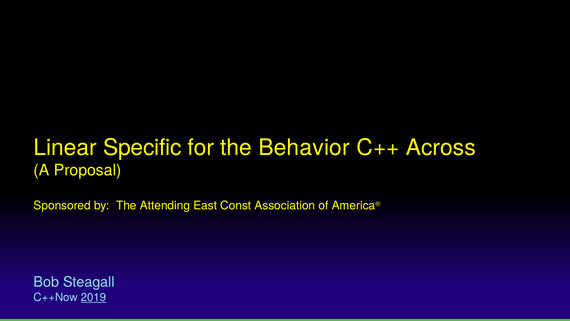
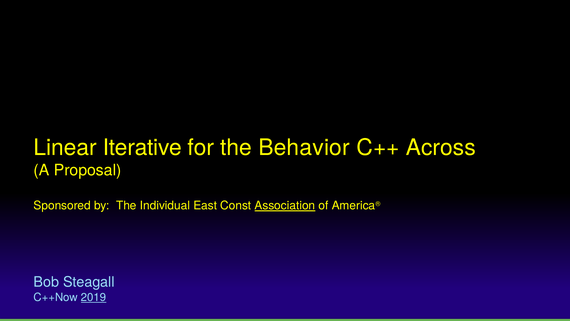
Specific: Specific -> Iterative
Attending: Attending -> Individual
Association underline: none -> present
